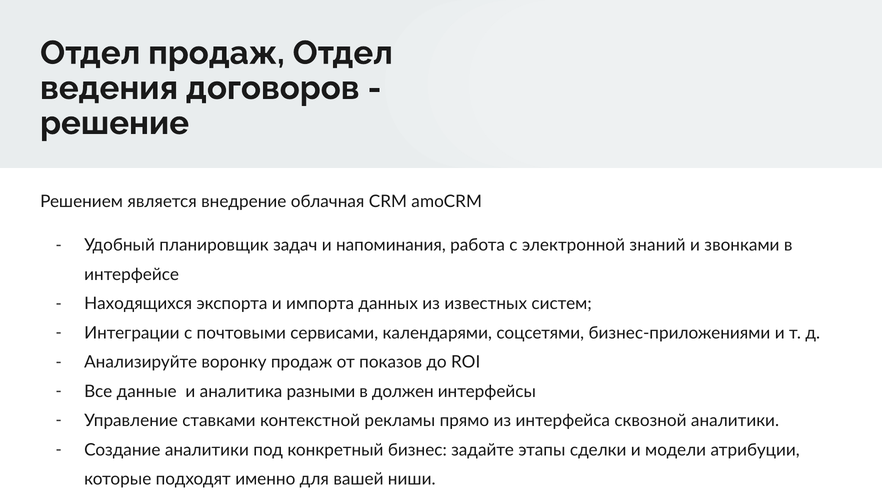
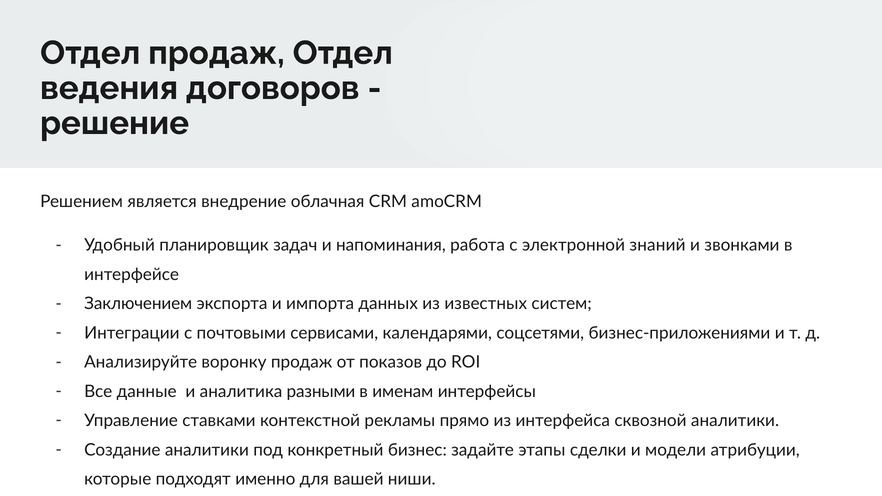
Находящихся: Находящихся -> Заключением
должен: должен -> именам
